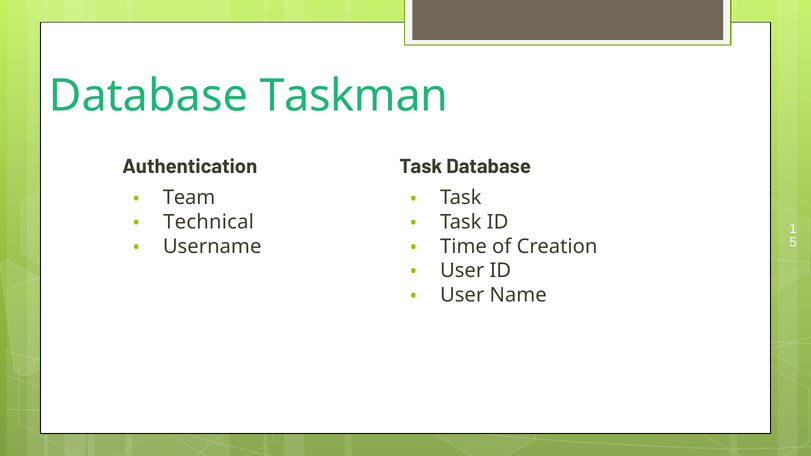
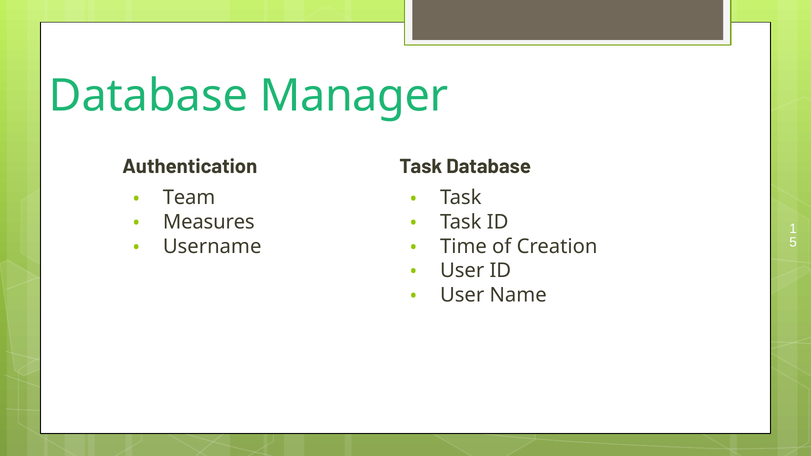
Taskman: Taskman -> Manager
Technical: Technical -> Measures
